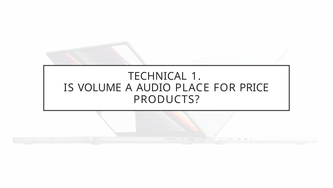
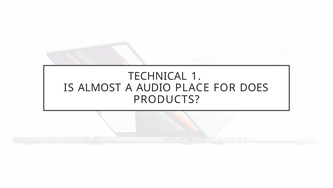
VOLUME: VOLUME -> ALMOST
PRICE: PRICE -> DOES
